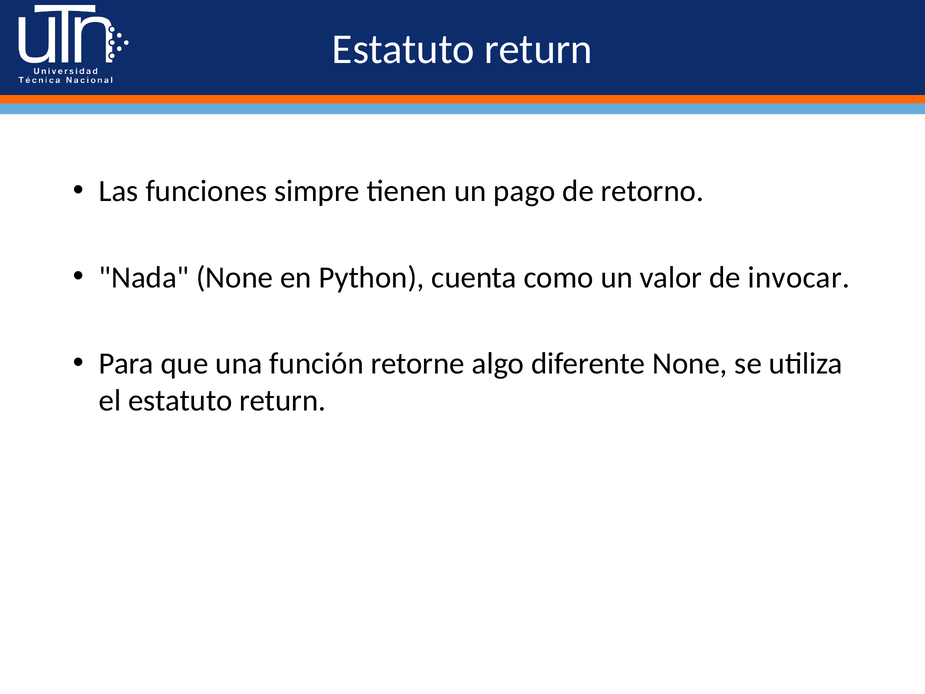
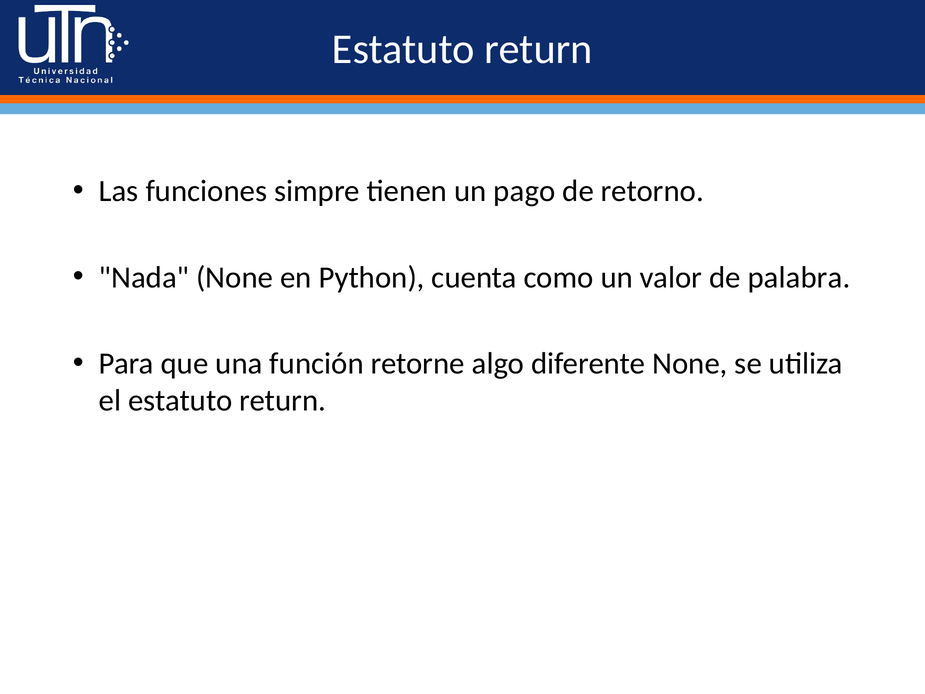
invocar: invocar -> palabra
